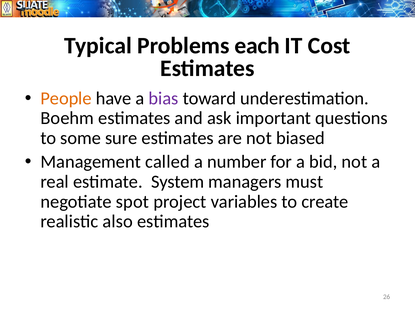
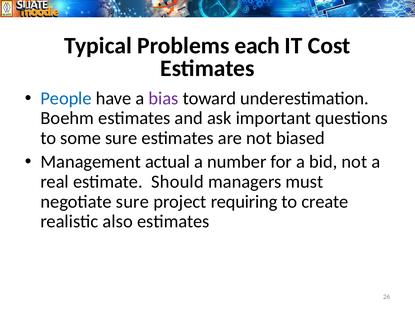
People colour: orange -> blue
called: called -> actual
System: System -> Should
negotiate spot: spot -> sure
variables: variables -> requiring
